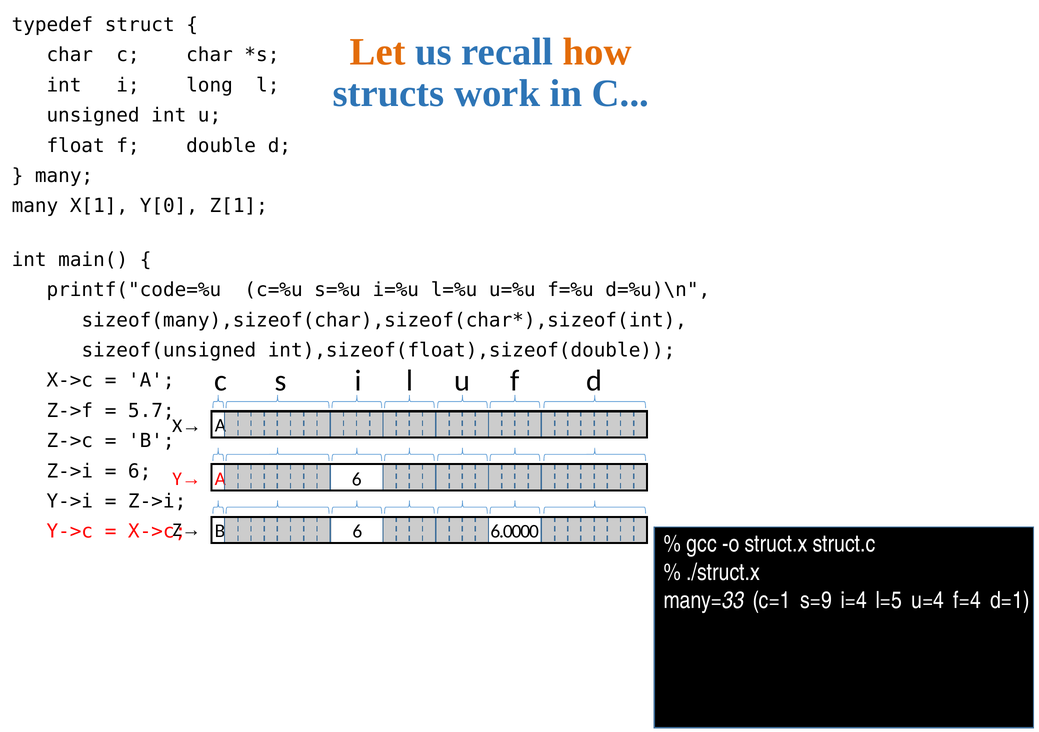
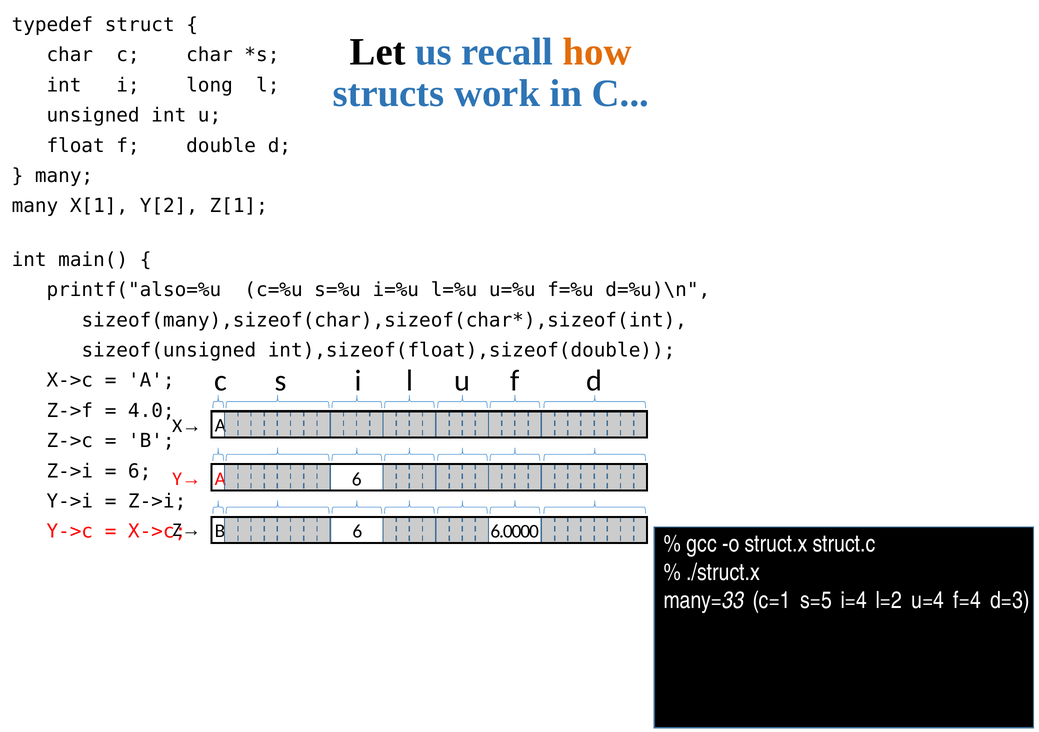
Let colour: orange -> black
Y[0: Y[0 -> Y[2
printf("code=%u: printf("code=%u -> printf("also=%u
5.7: 5.7 -> 4.0
s=9: s=9 -> s=5
l=5: l=5 -> l=2
d=1: d=1 -> d=3
